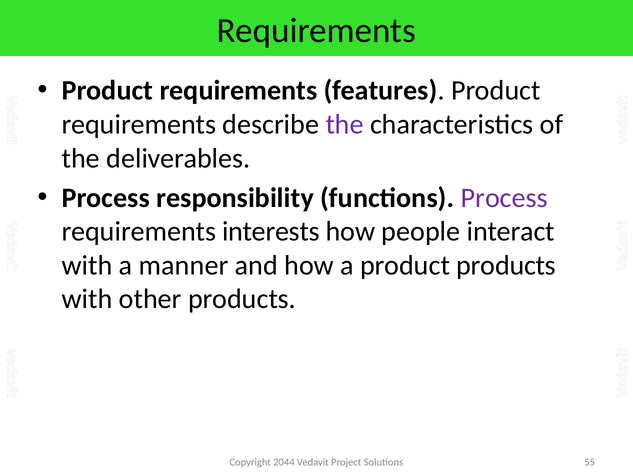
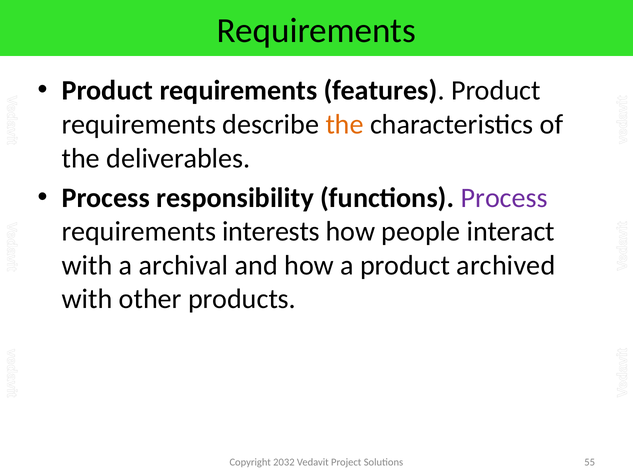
the at (345, 124) colour: purple -> orange
manner: manner -> archival
product products: products -> archived
2044: 2044 -> 2032
